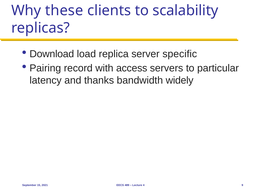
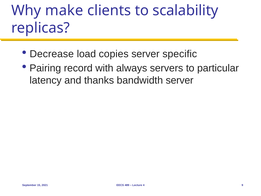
these: these -> make
Download: Download -> Decrease
replica: replica -> copies
access: access -> always
bandwidth widely: widely -> server
